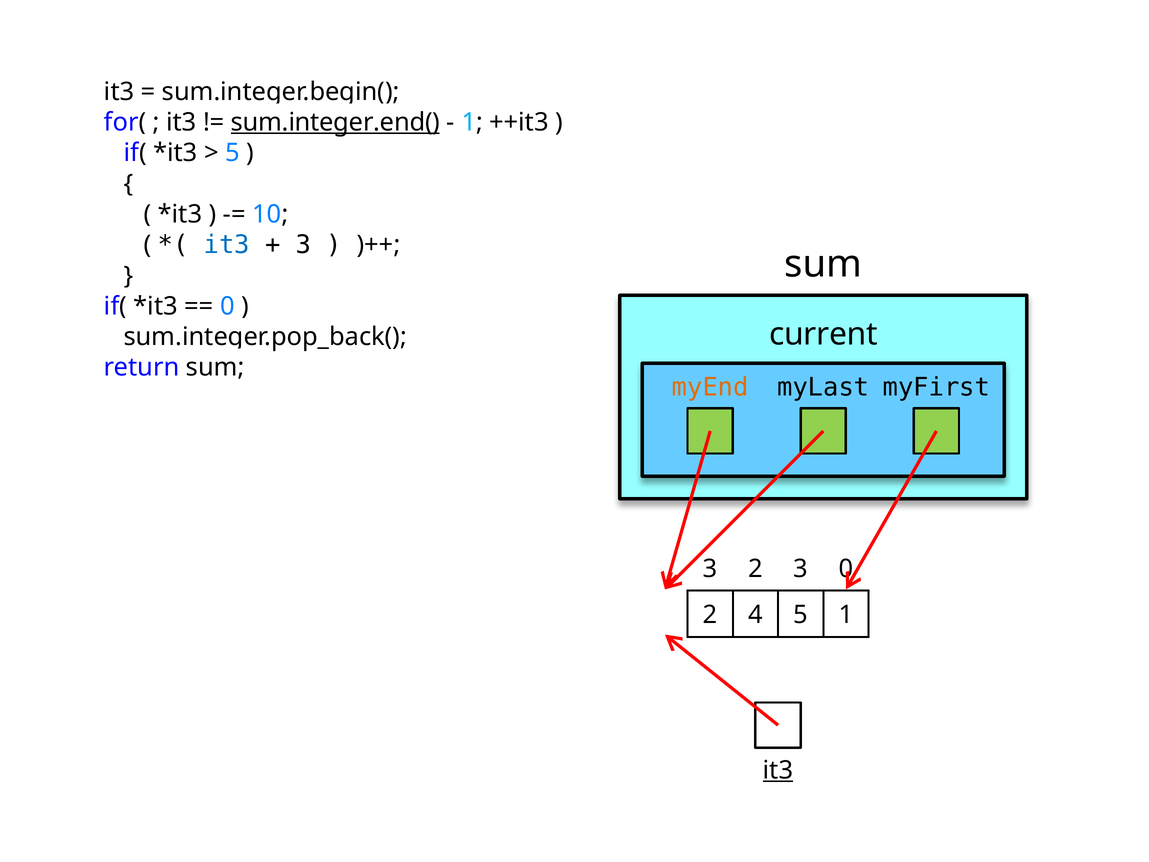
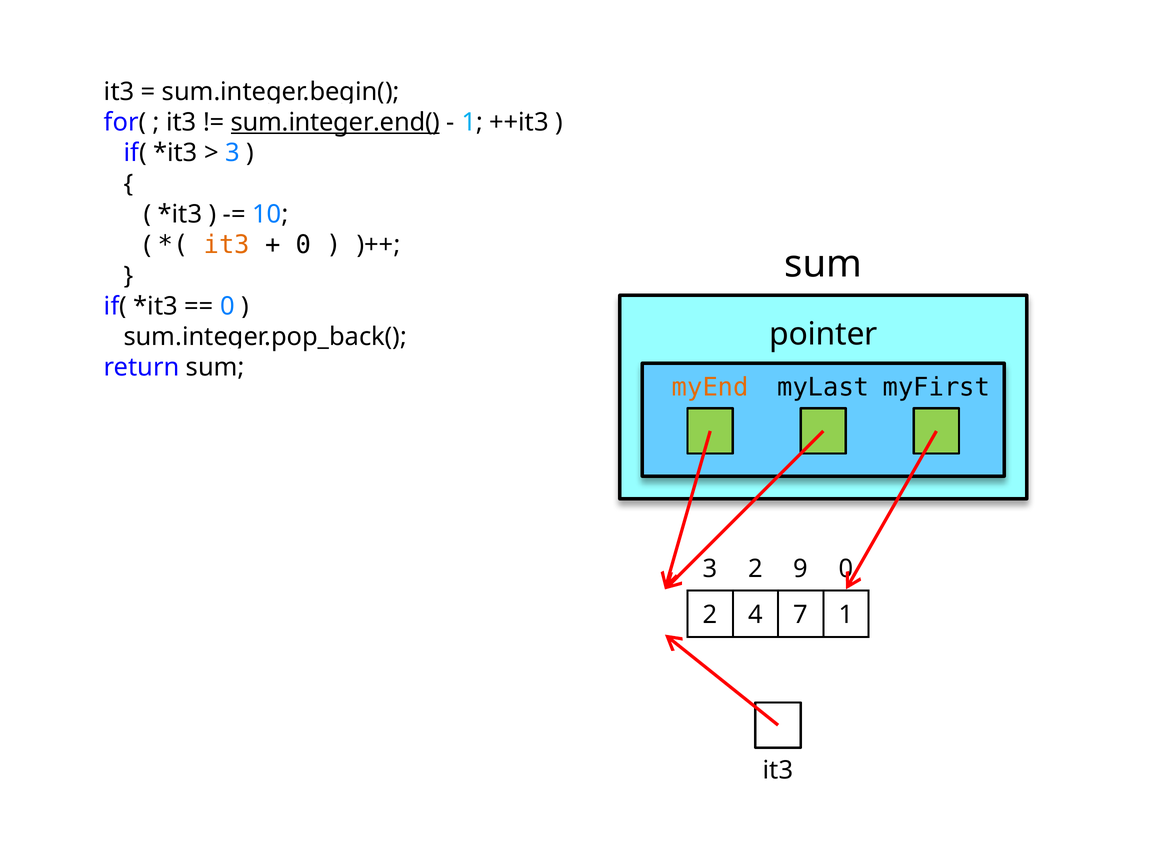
5 at (233, 153): 5 -> 3
it3 at (227, 245) colour: blue -> orange
3 at (303, 245): 3 -> 0
current: current -> pointer
2 3: 3 -> 9
4 5: 5 -> 7
it3 at (778, 770) underline: present -> none
